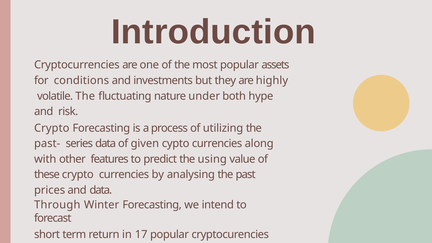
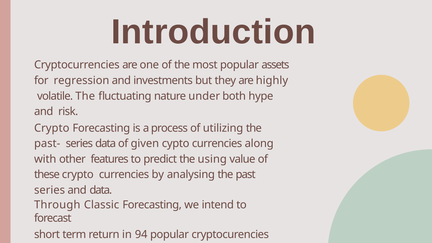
conditions: conditions -> regression
prices at (50, 190): prices -> series
Winter: Winter -> Classic
17: 17 -> 94
